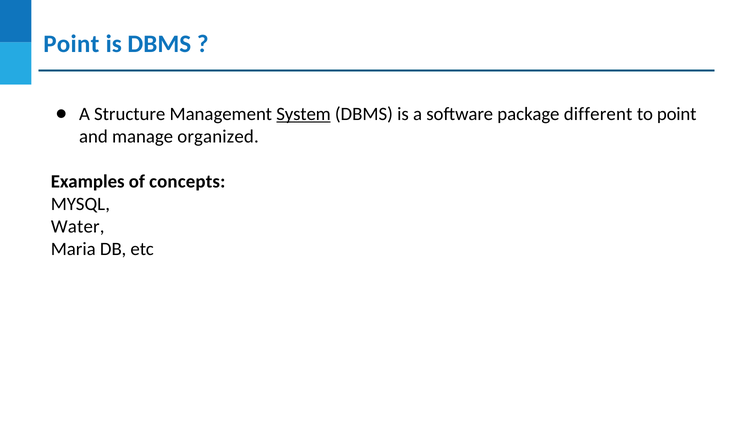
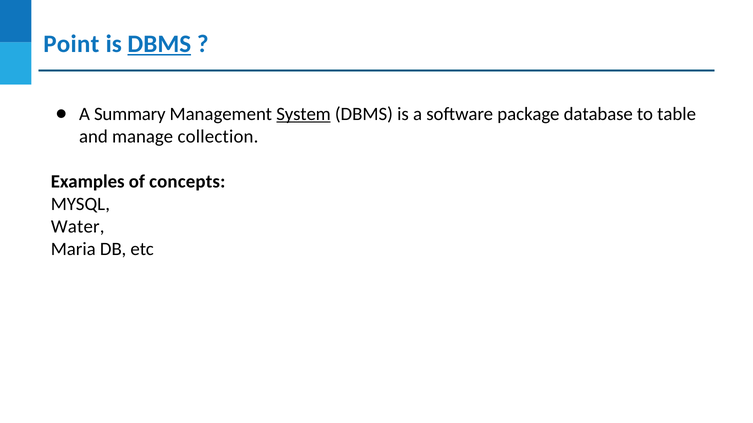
DBMS at (159, 44) underline: none -> present
Structure: Structure -> Summary
different: different -> database
to point: point -> table
organized: organized -> collection
